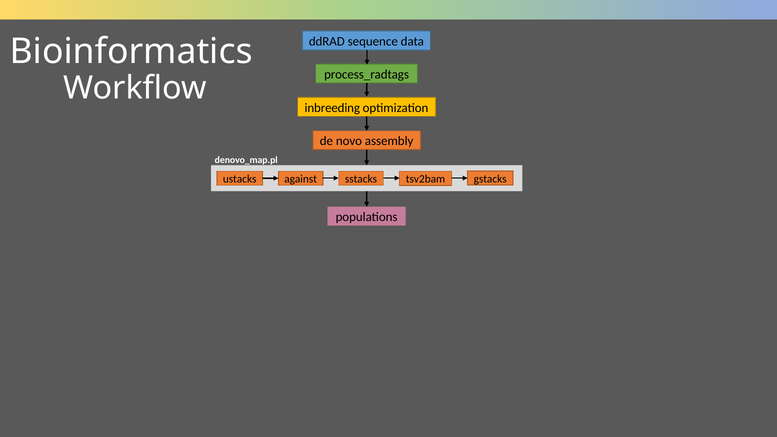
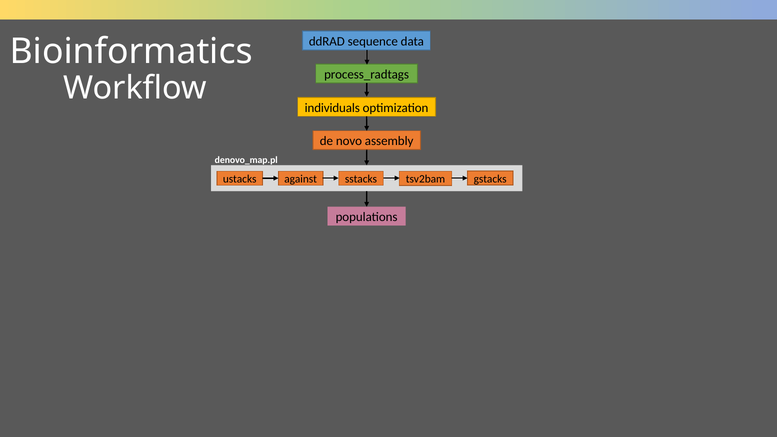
inbreeding: inbreeding -> individuals
